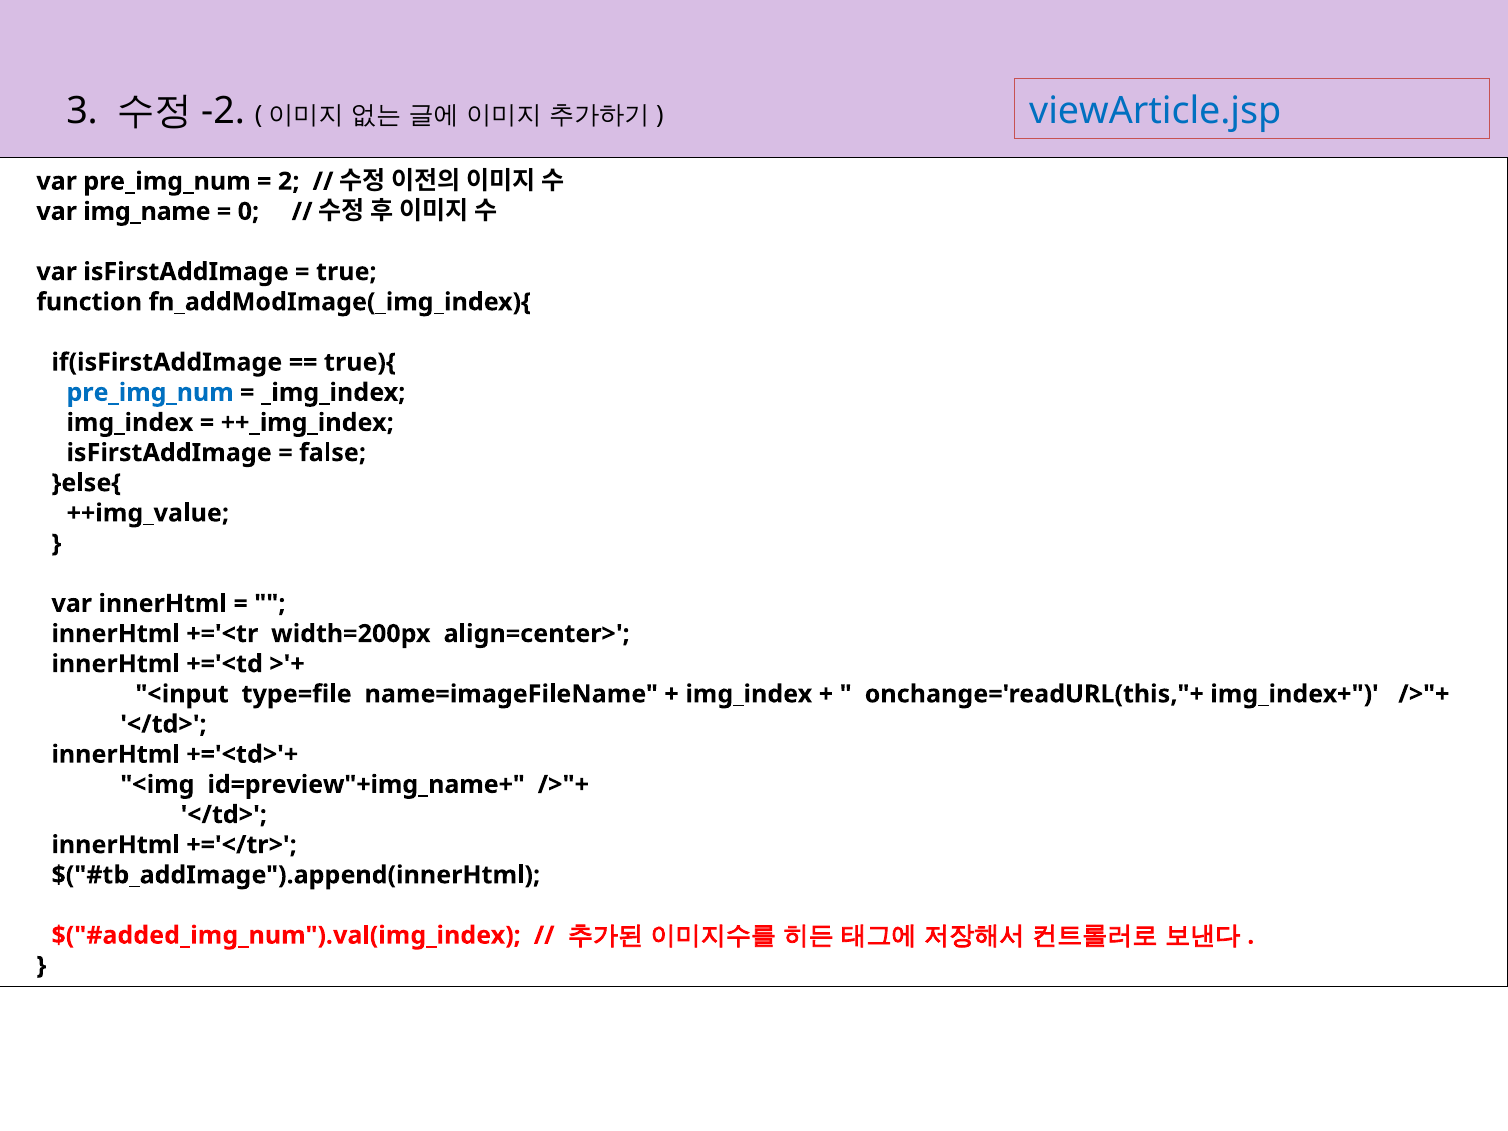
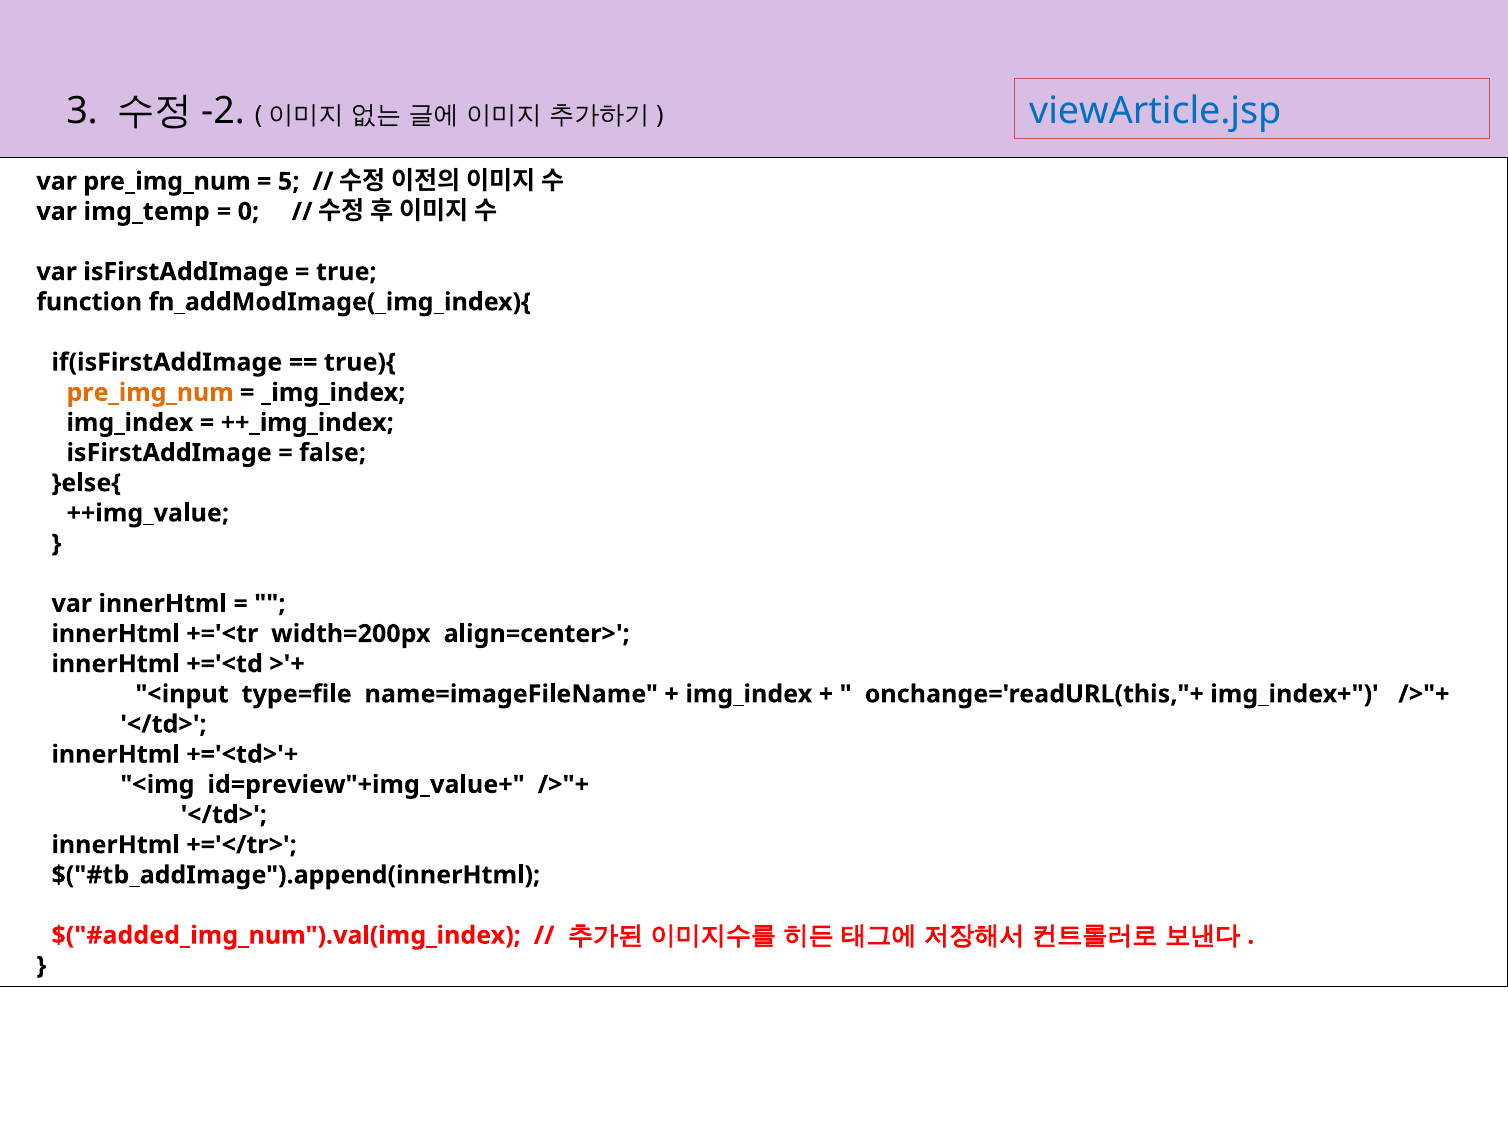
2: 2 -> 5
img_name: img_name -> img_temp
pre_img_num at (150, 393) colour: blue -> orange
id=preview"+img_name+: id=preview"+img_name+ -> id=preview"+img_value+
